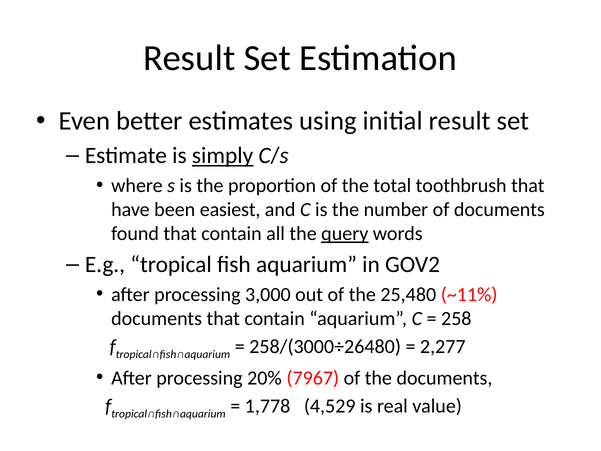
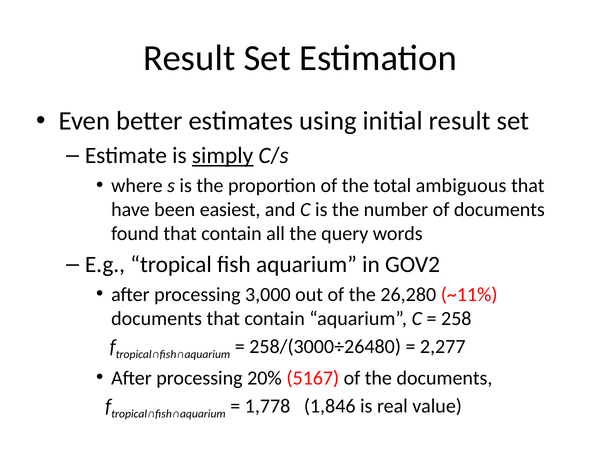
toothbrush: toothbrush -> ambiguous
query underline: present -> none
25,480: 25,480 -> 26,280
7967: 7967 -> 5167
4,529: 4,529 -> 1,846
